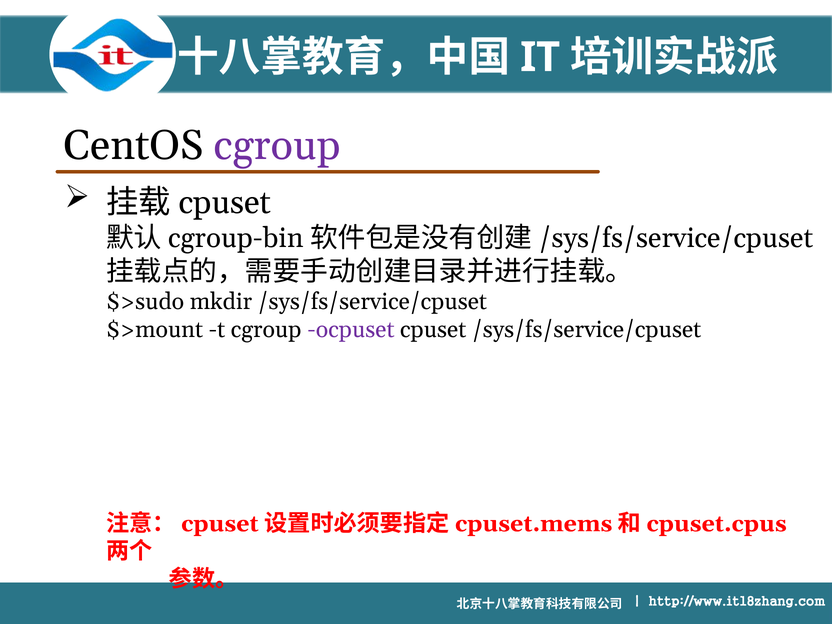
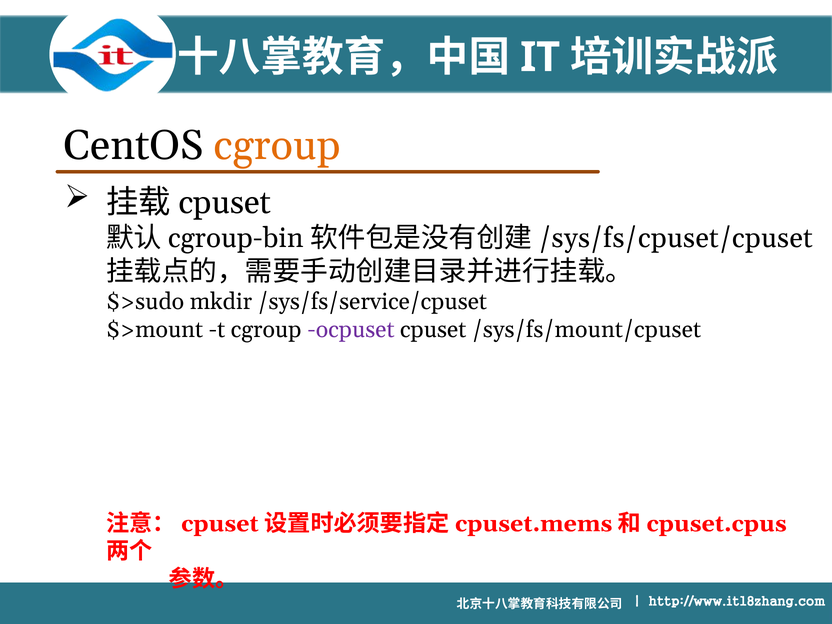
cgroup at (277, 145) colour: purple -> orange
/sys/fs/service/cpuset at (676, 238): /sys/fs/service/cpuset -> /sys/fs/cpuset/cpuset
cpuset /sys/fs/service/cpuset: /sys/fs/service/cpuset -> /sys/fs/mount/cpuset
